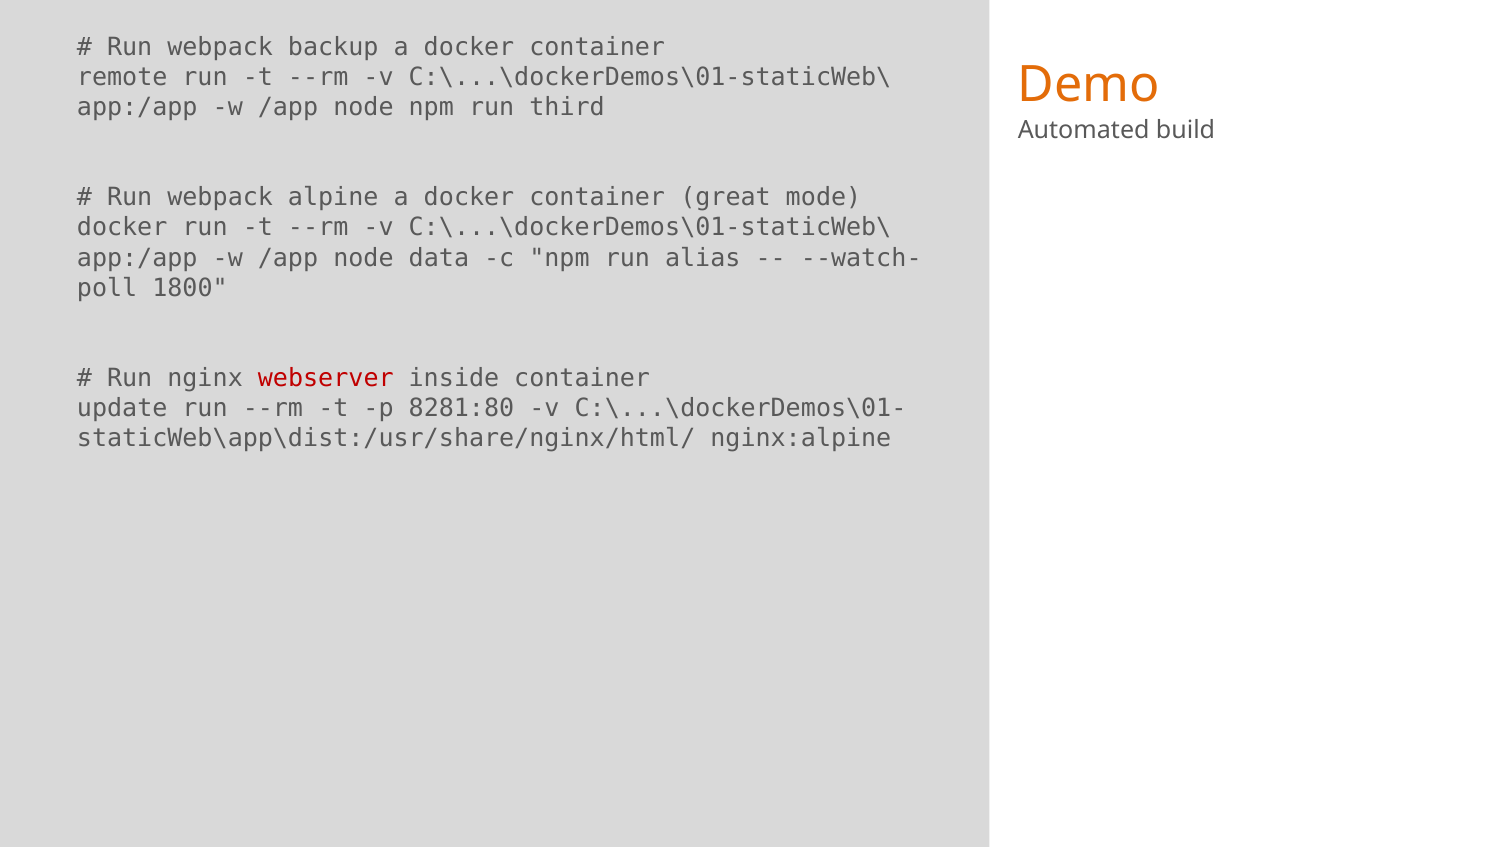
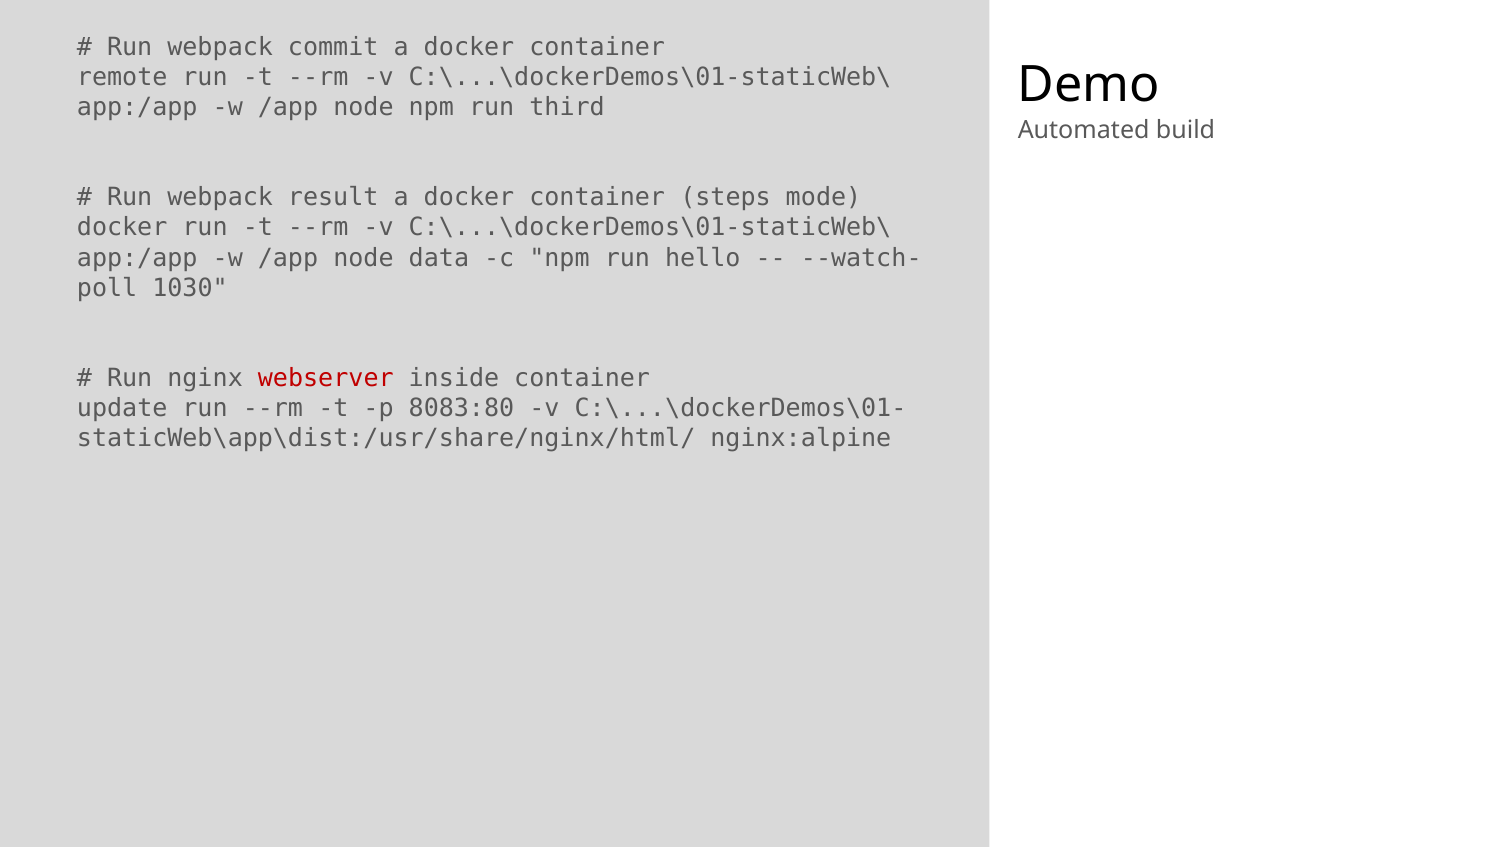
backup: backup -> commit
Demo colour: orange -> black
alpine: alpine -> result
great: great -> steps
alias: alias -> hello
1800: 1800 -> 1030
8281:80: 8281:80 -> 8083:80
